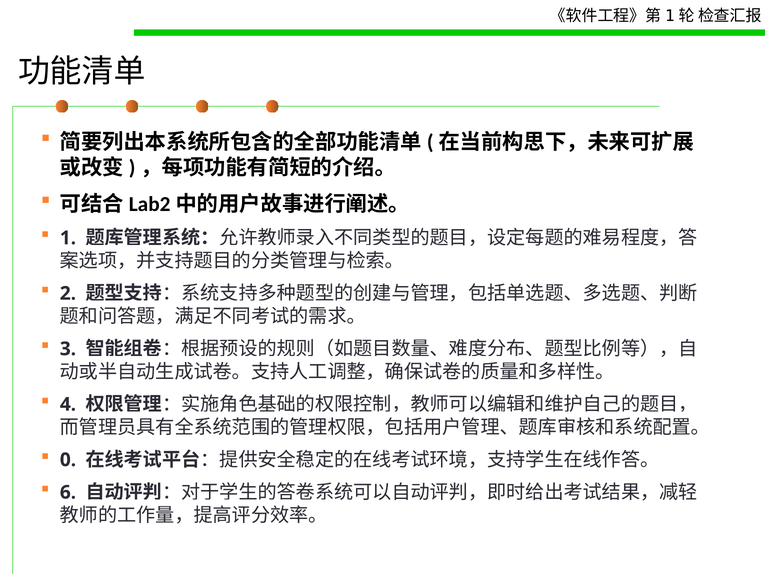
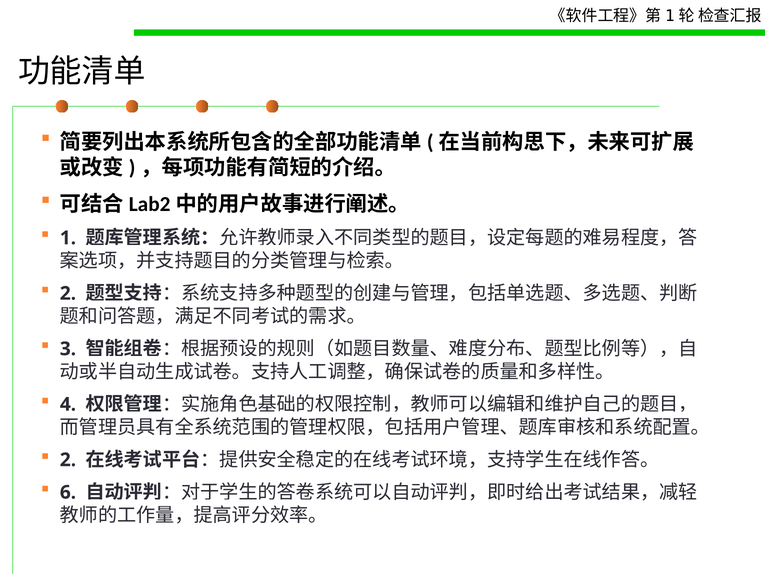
0 at (68, 460): 0 -> 2
